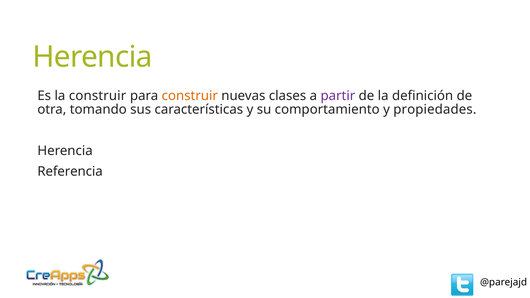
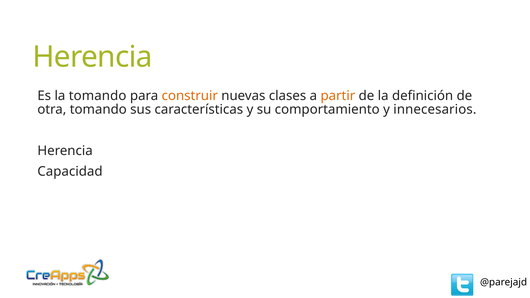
la construir: construir -> tomando
partir colour: purple -> orange
propiedades: propiedades -> innecesarios
Referencia: Referencia -> Capacidad
